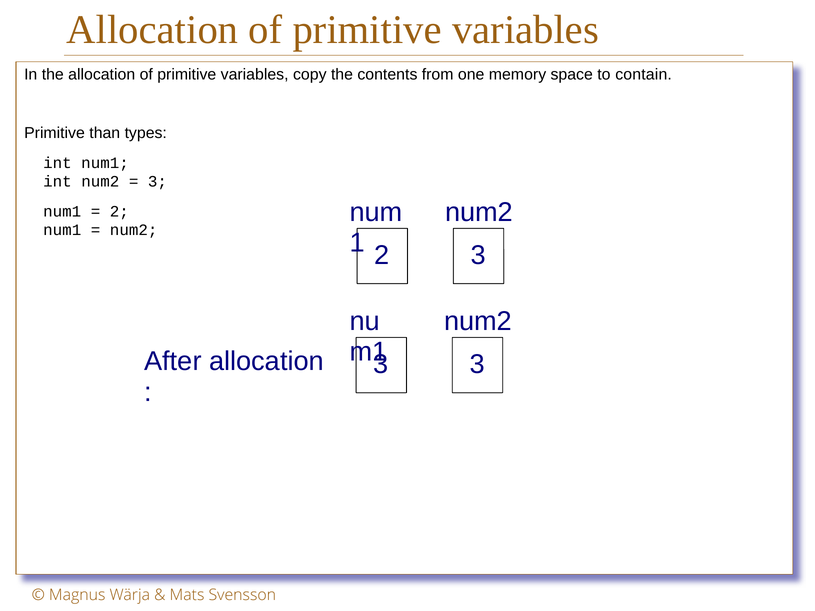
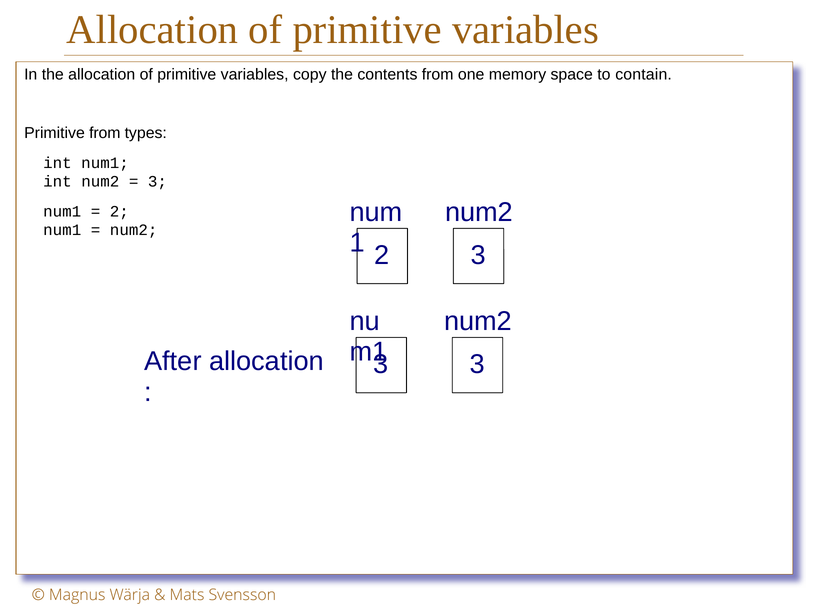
Primitive than: than -> from
